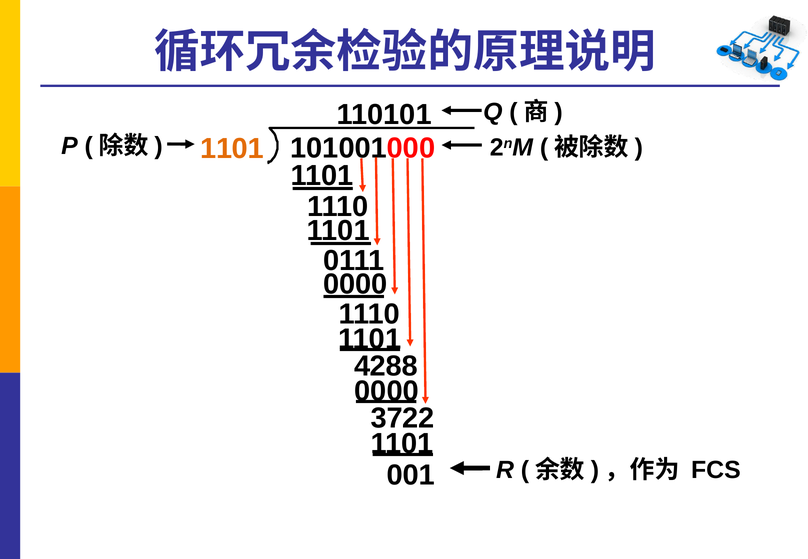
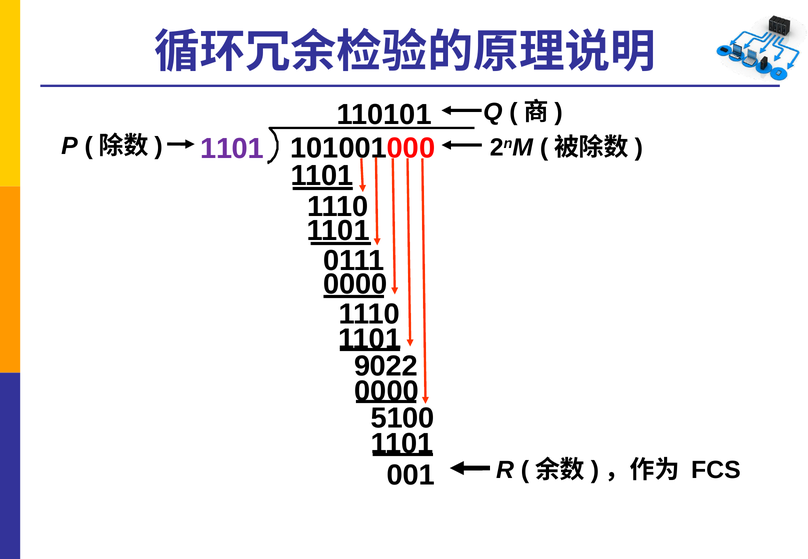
1101 at (232, 149) colour: orange -> purple
4288: 4288 -> 9022
3722: 3722 -> 5100
